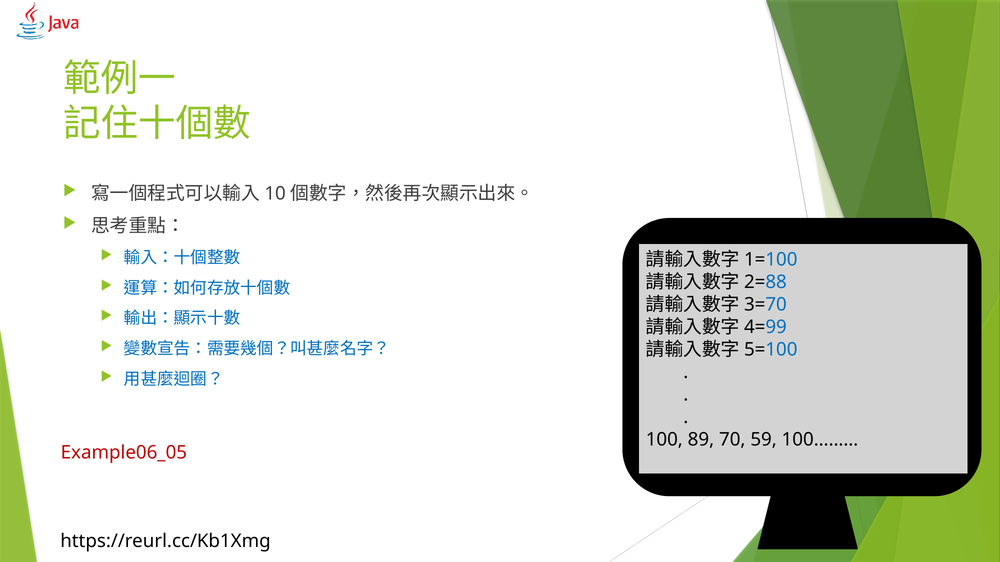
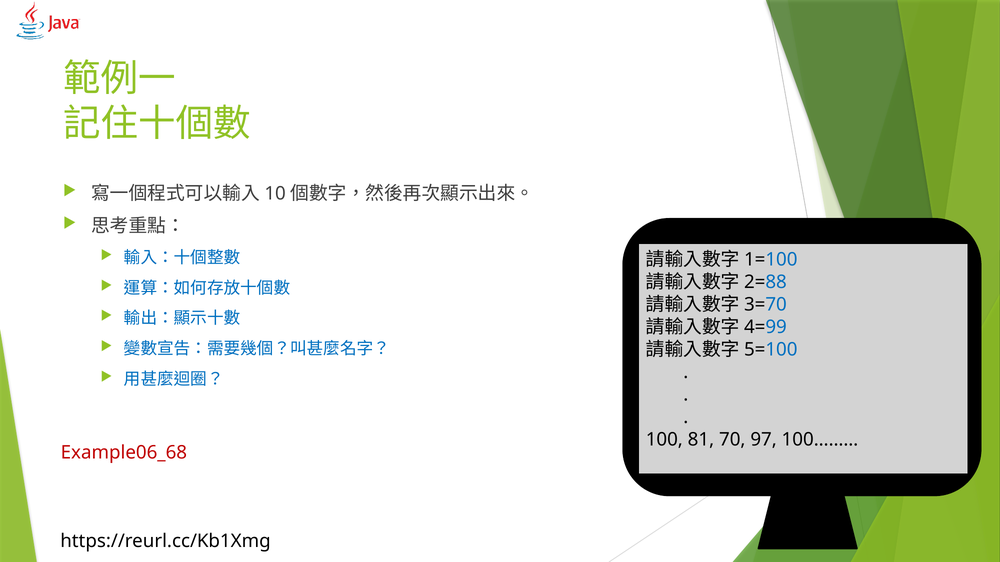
89: 89 -> 81
59: 59 -> 97
Example06_05: Example06_05 -> Example06_68
